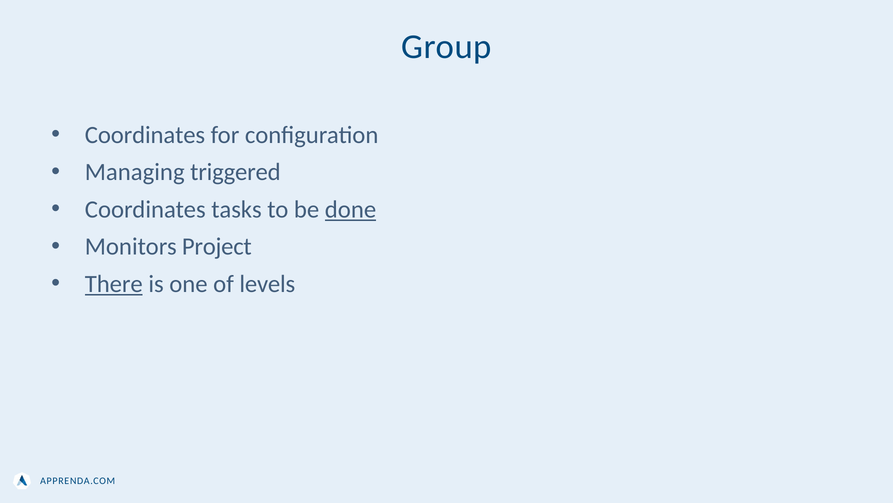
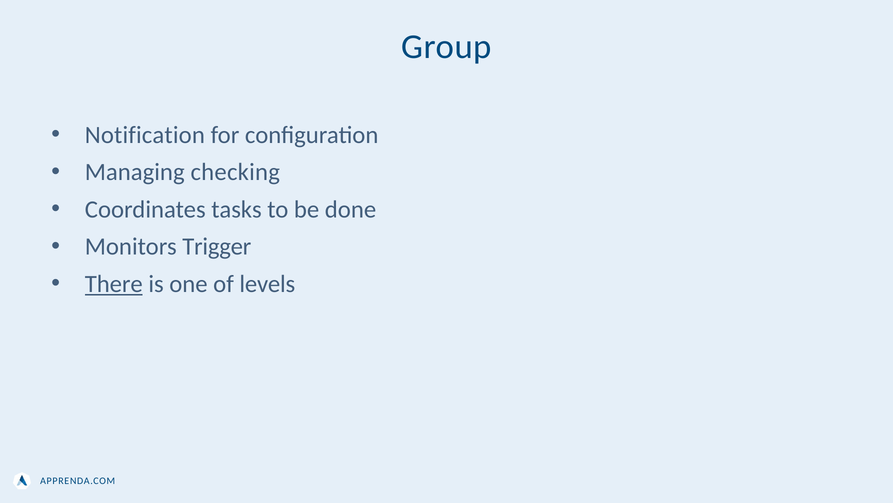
Coordinates at (145, 135): Coordinates -> Notification
triggered: triggered -> checking
done underline: present -> none
Project: Project -> Trigger
